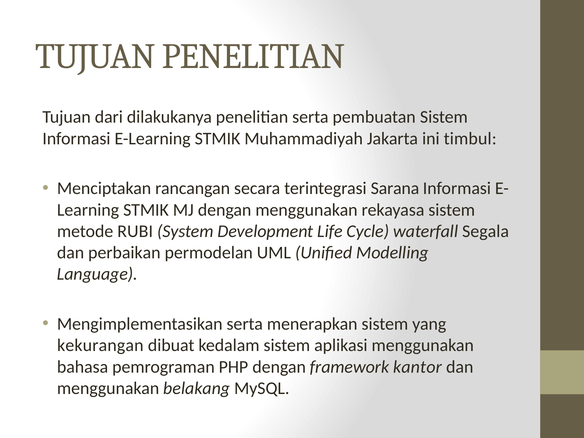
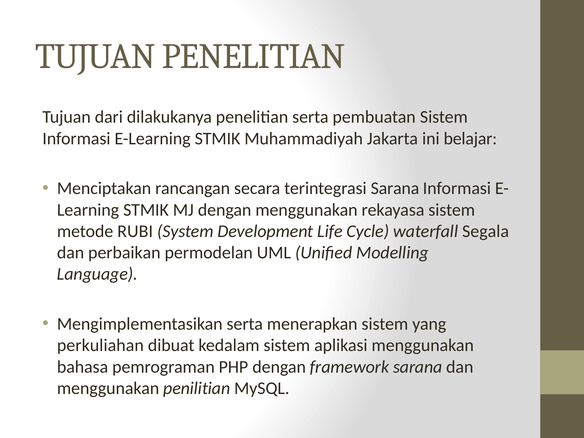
timbul: timbul -> belajar
kekurangan: kekurangan -> perkuliahan
framework kantor: kantor -> sarana
belakang: belakang -> penilitian
